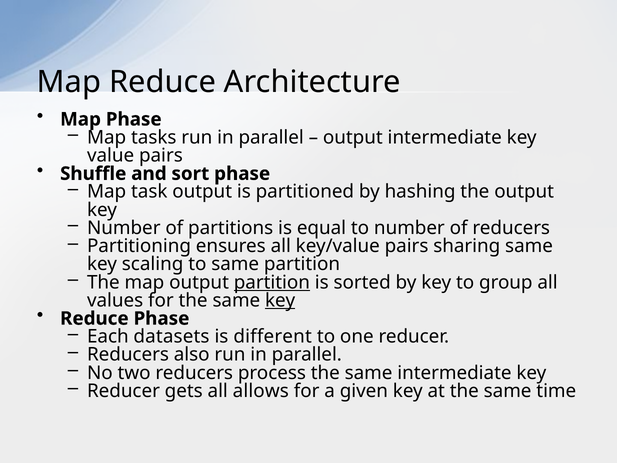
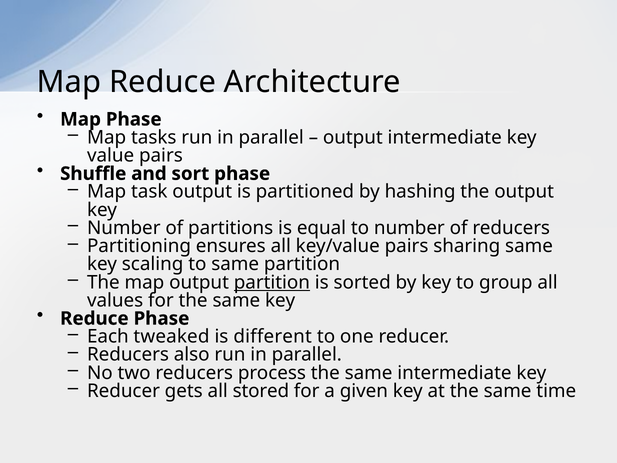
key at (280, 300) underline: present -> none
datasets: datasets -> tweaked
allows: allows -> stored
